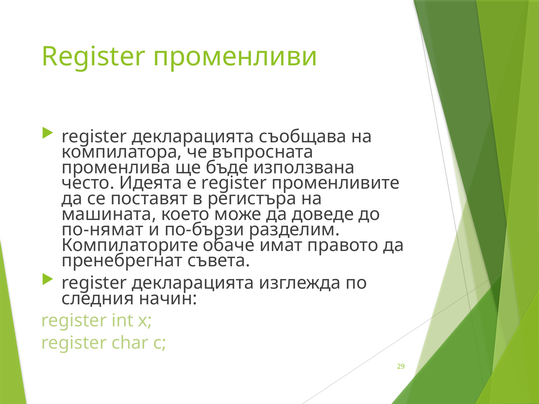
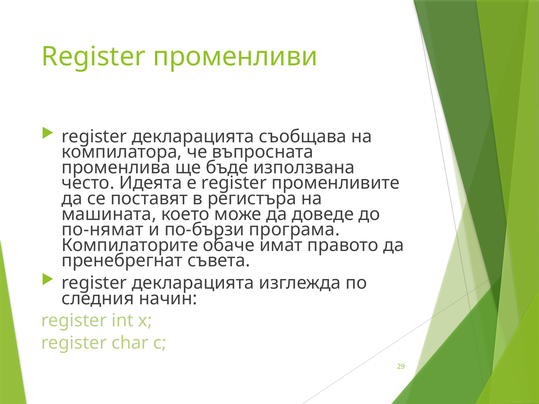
разделим: разделим -> програма
